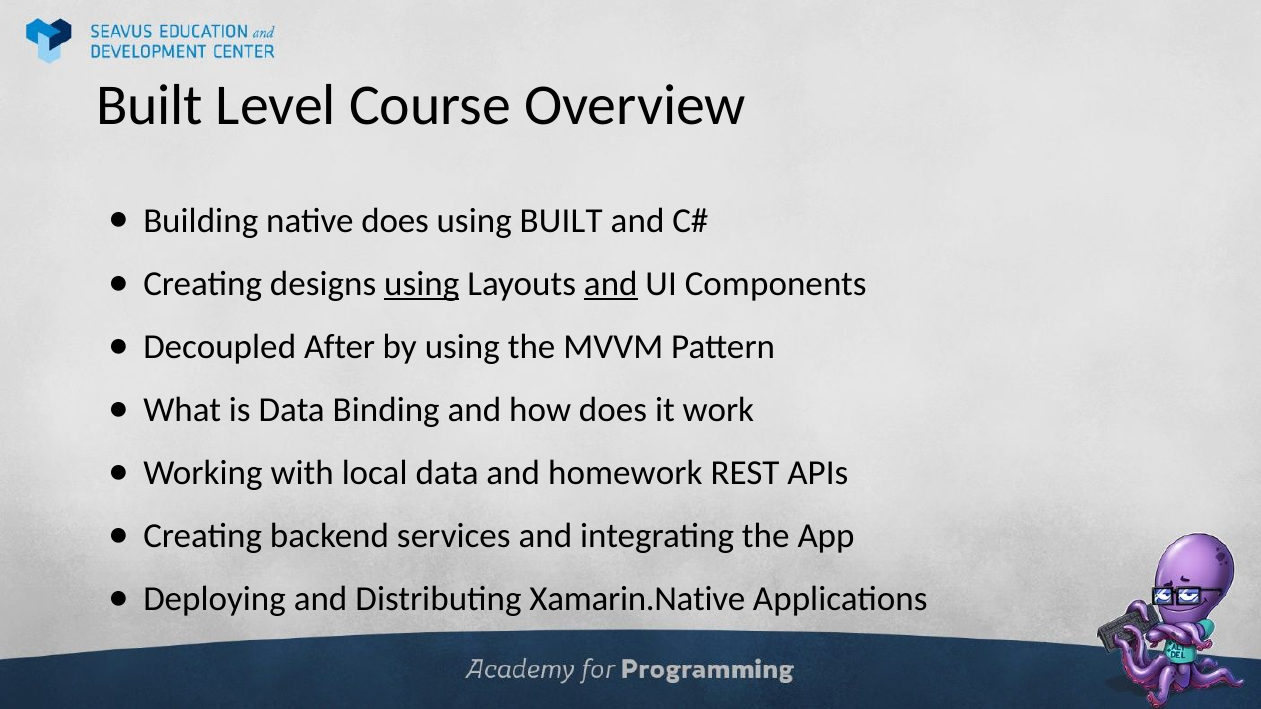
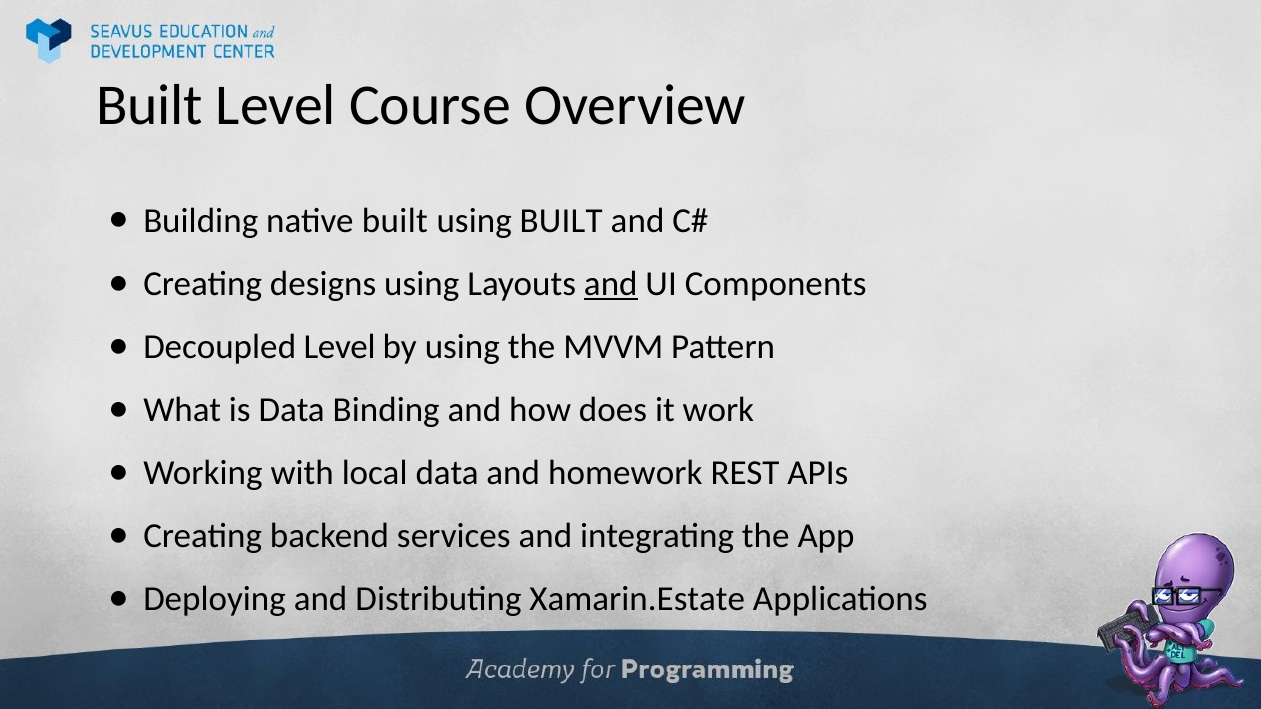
native does: does -> built
using at (422, 284) underline: present -> none
Decoupled After: After -> Level
Xamarin.Native: Xamarin.Native -> Xamarin.Estate
